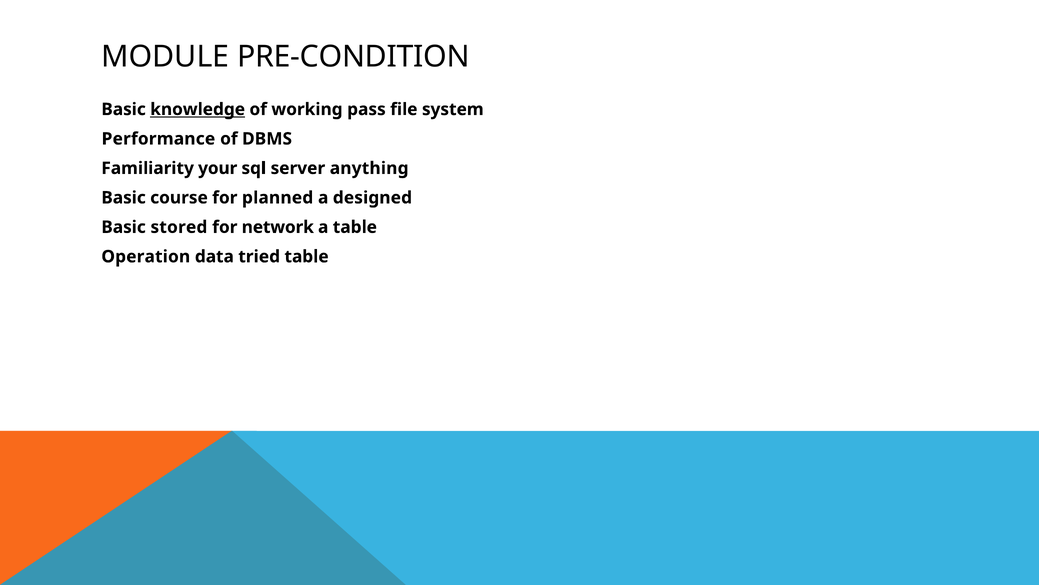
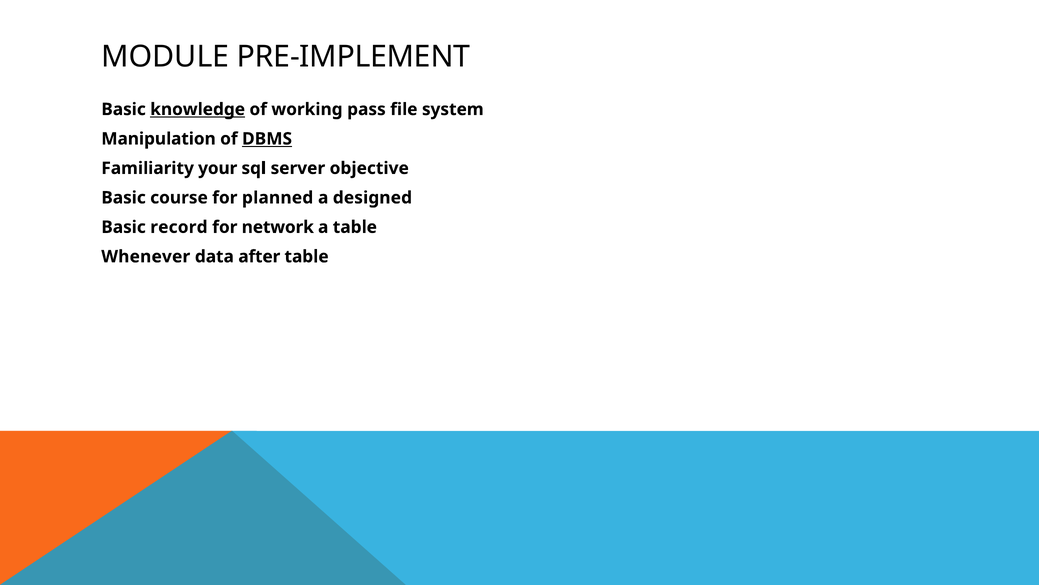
PRE-CONDITION: PRE-CONDITION -> PRE-IMPLEMENT
Performance: Performance -> Manipulation
DBMS underline: none -> present
anything: anything -> objective
stored: stored -> record
Operation: Operation -> Whenever
tried: tried -> after
